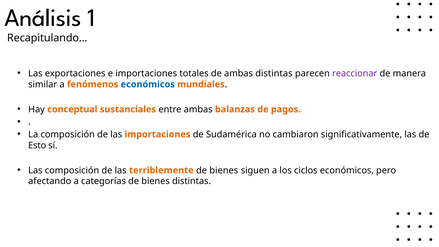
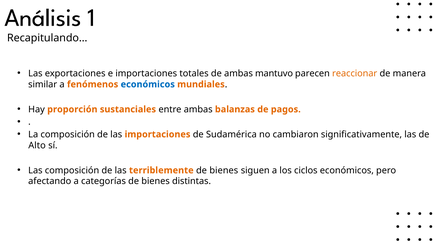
ambas distintas: distintas -> mantuvo
reaccionar colour: purple -> orange
conceptual: conceptual -> proporción
Esto: Esto -> Alto
